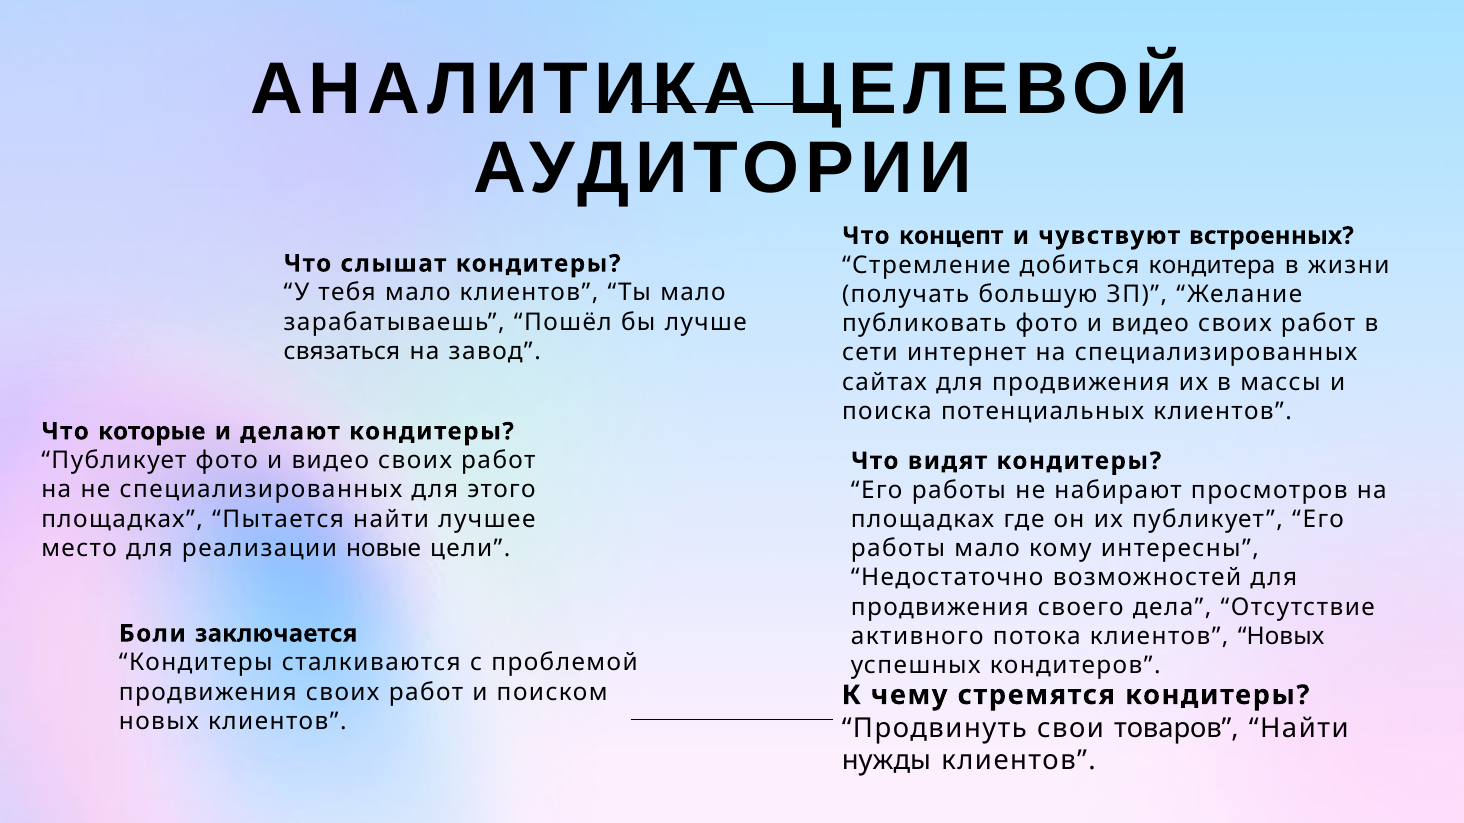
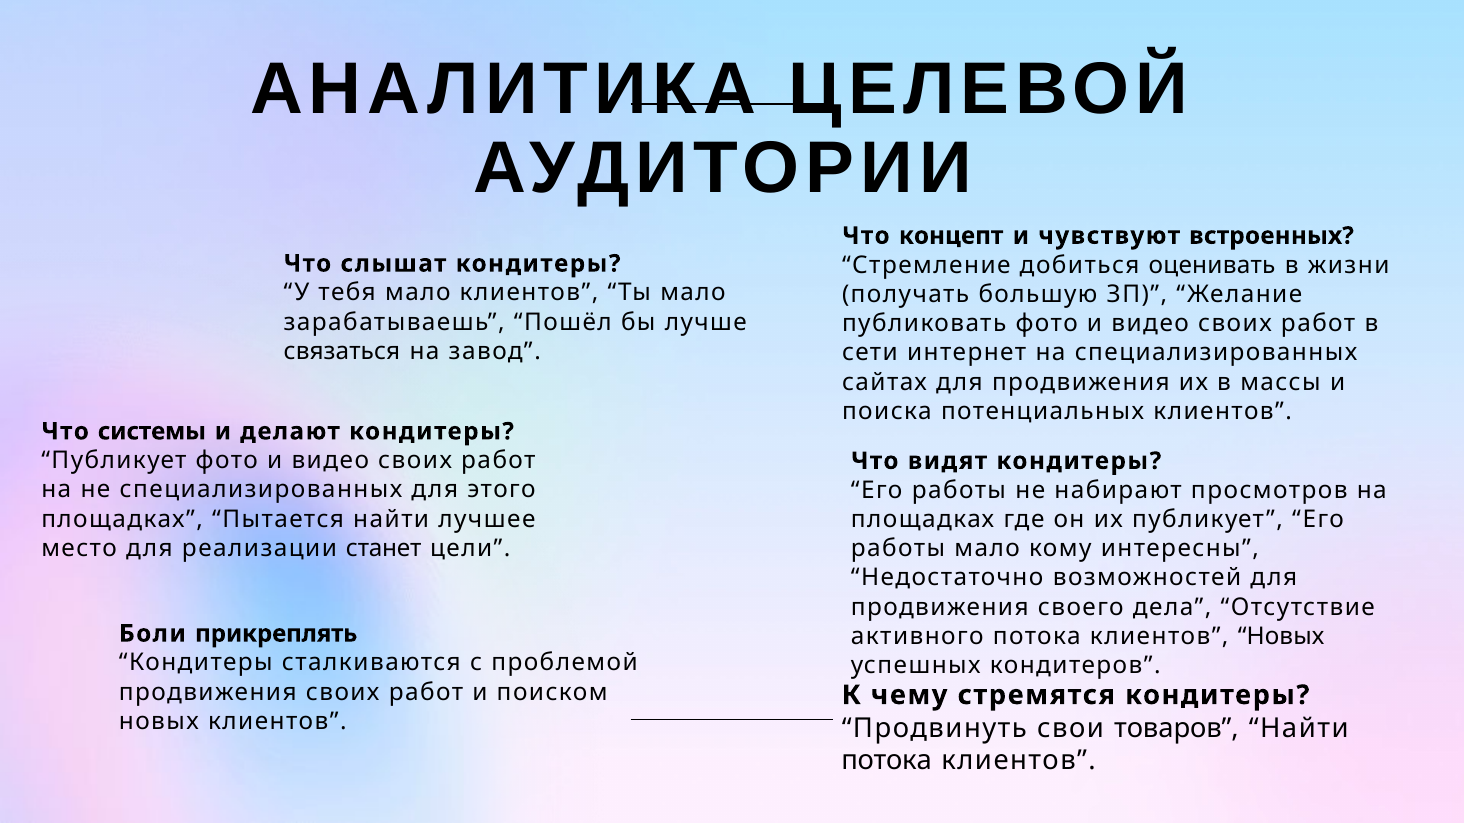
кондитера: кондитера -> оценивать
которые: которые -> системы
новые: новые -> станет
заключается: заключается -> прикреплять
нужды at (886, 761): нужды -> потока
